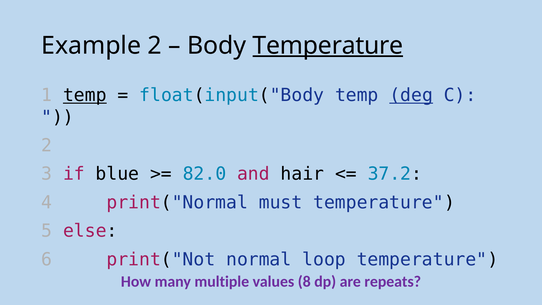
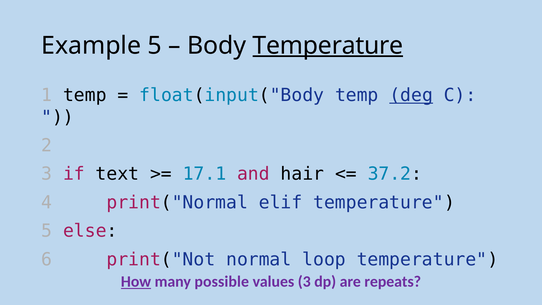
Example 2: 2 -> 5
temp at (85, 95) underline: present -> none
blue: blue -> text
82.0: 82.0 -> 17.1
must: must -> elif
How underline: none -> present
multiple: multiple -> possible
values 8: 8 -> 3
